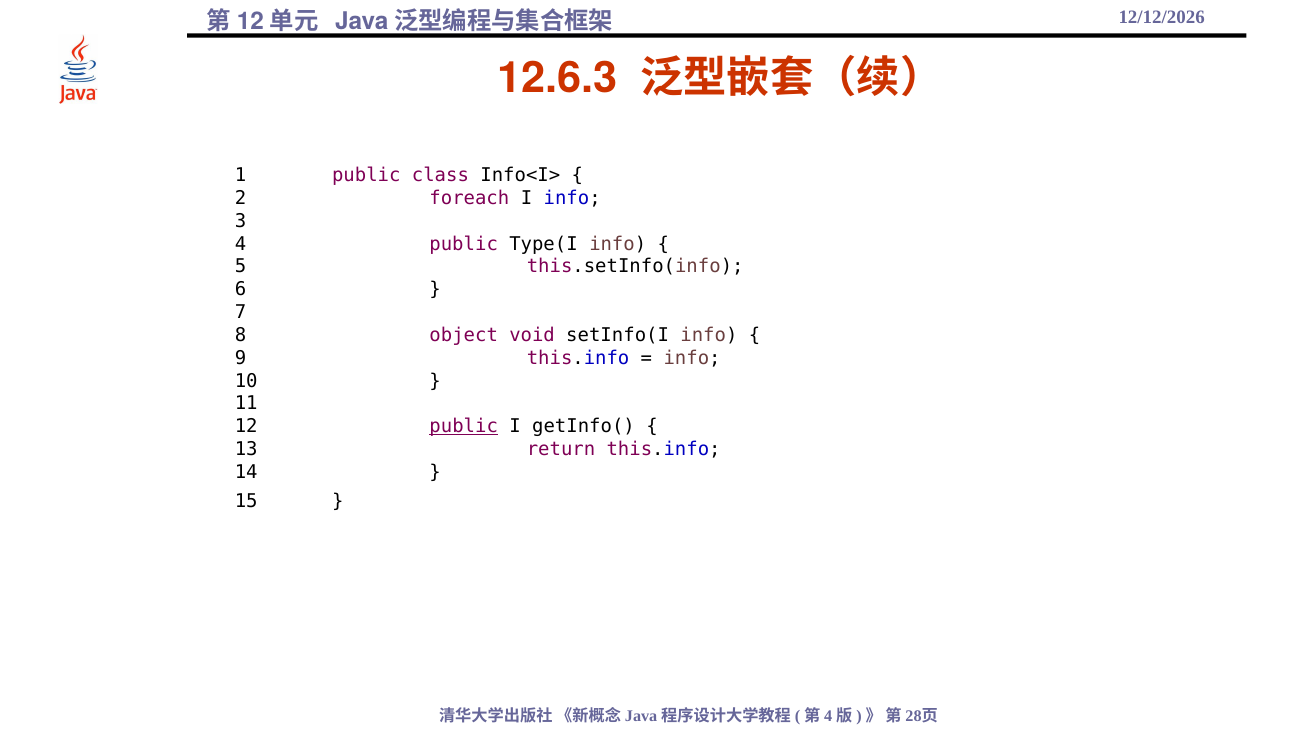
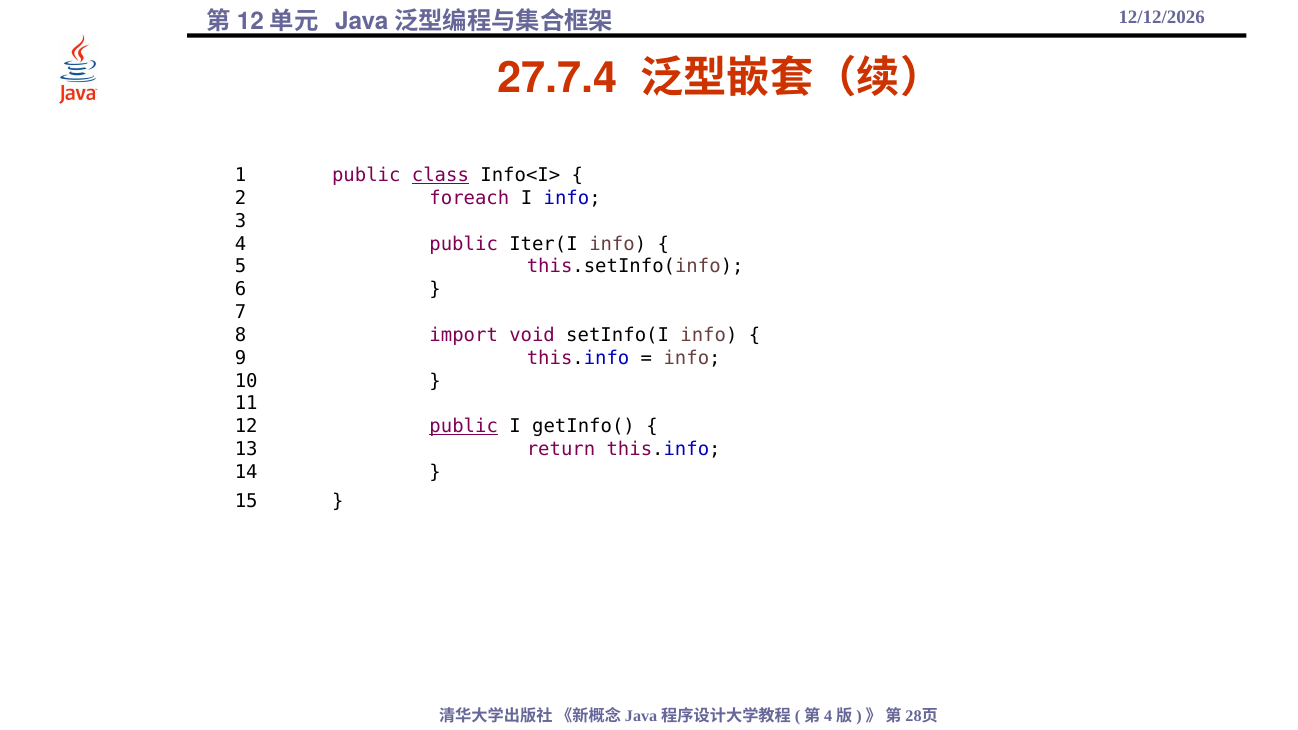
12.6.3: 12.6.3 -> 27.7.4
class underline: none -> present
Type(I: Type(I -> Iter(I
object: object -> import
